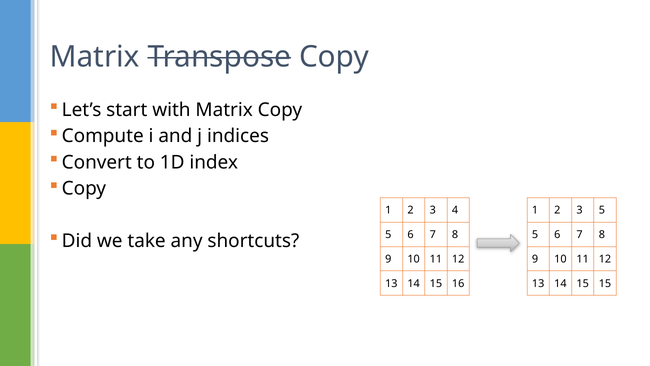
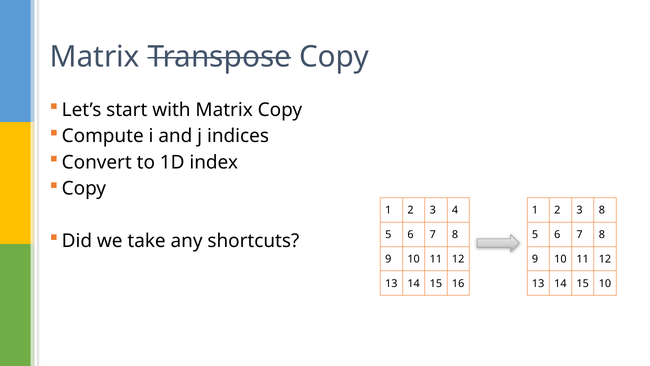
3 5: 5 -> 8
15 15: 15 -> 10
